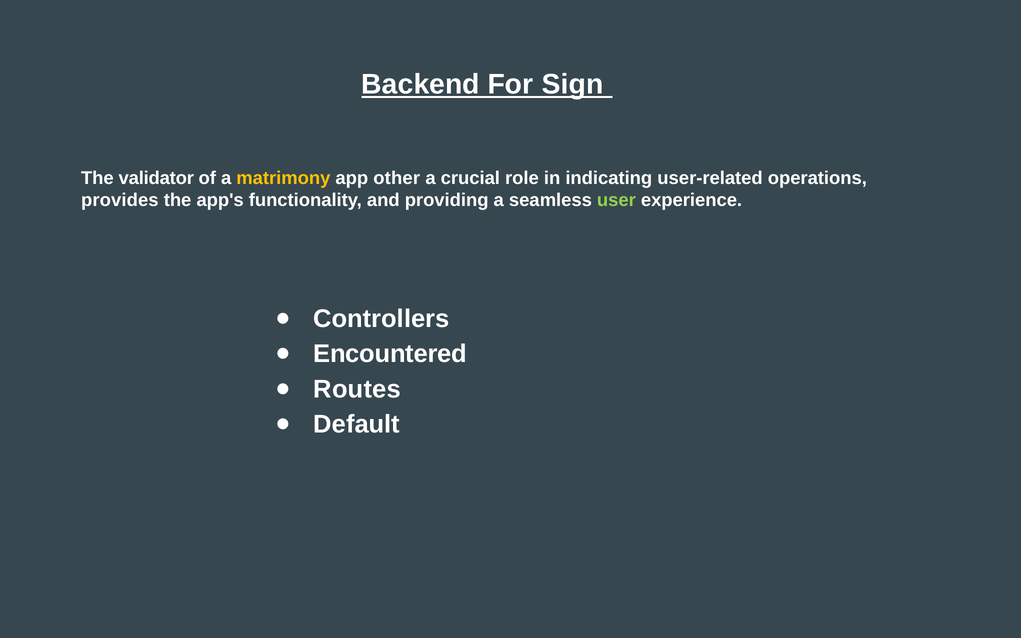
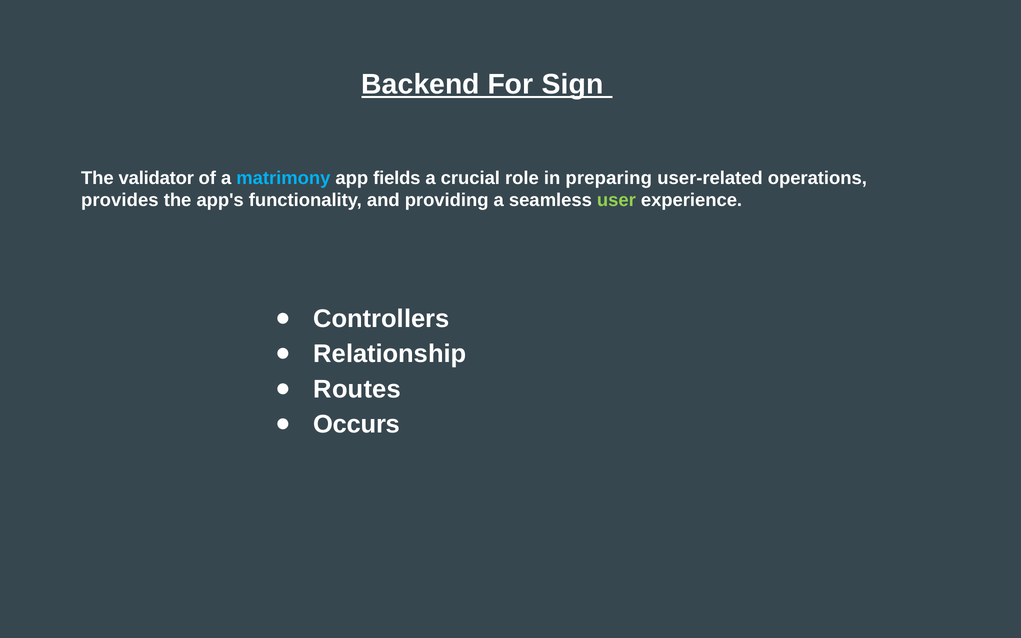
matrimony colour: yellow -> light blue
other: other -> fields
indicating: indicating -> preparing
Encountered: Encountered -> Relationship
Default: Default -> Occurs
